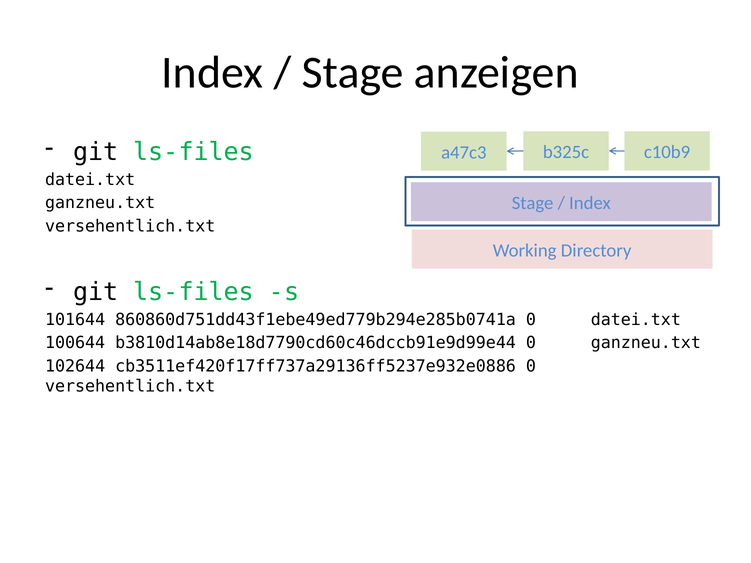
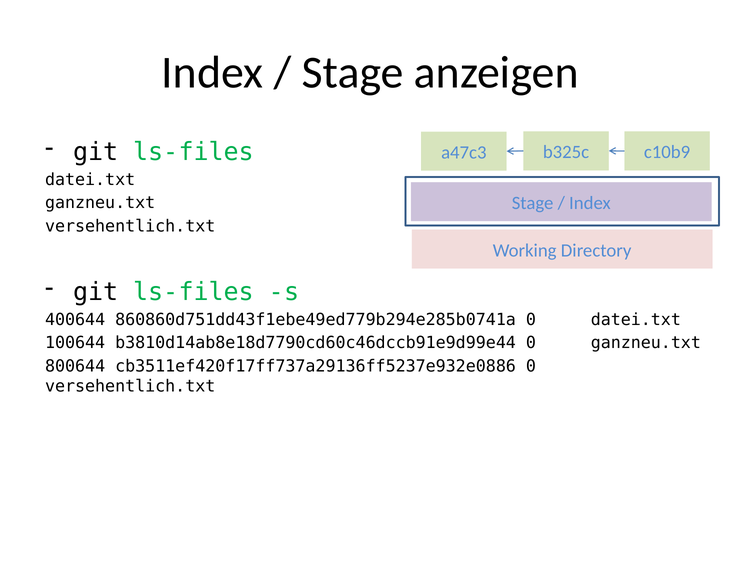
101644: 101644 -> 400644
102644: 102644 -> 800644
